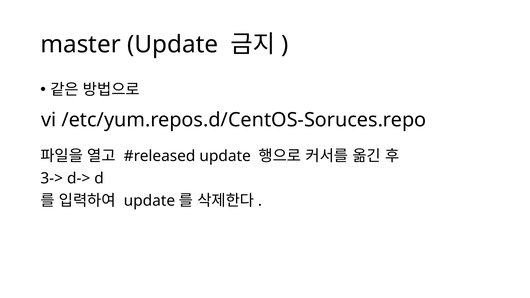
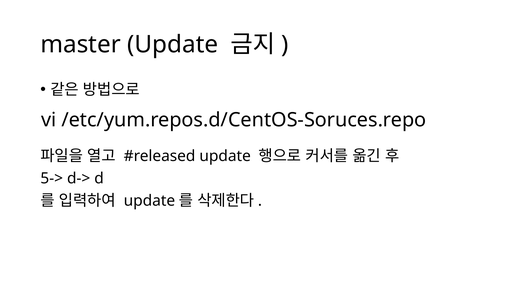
3->: 3-> -> 5->
